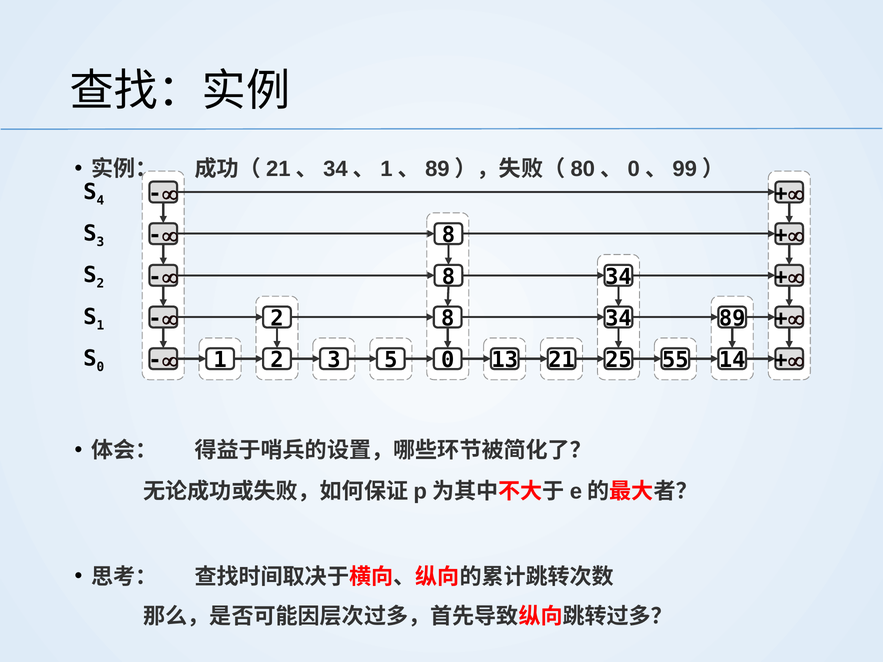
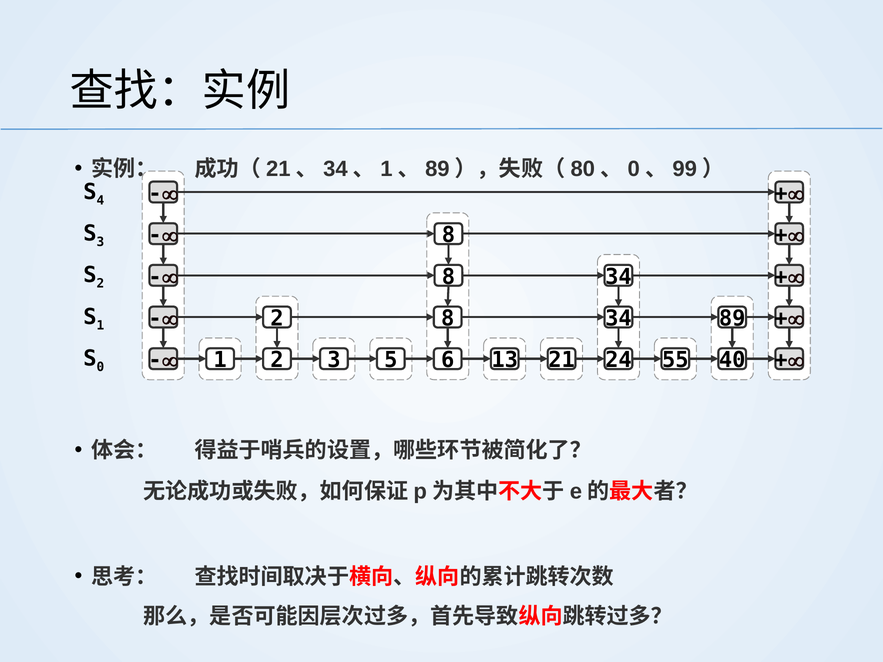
14: 14 -> 40
5 0: 0 -> 6
25: 25 -> 24
